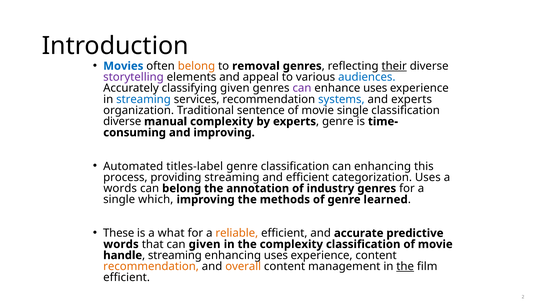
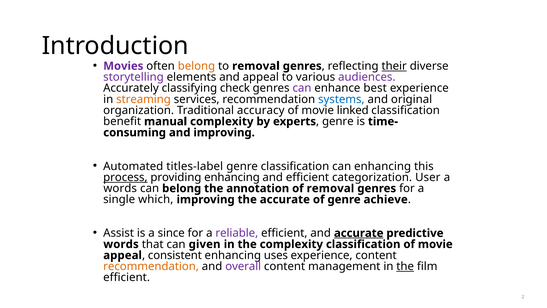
Movies colour: blue -> purple
audiences colour: blue -> purple
classifying given: given -> check
enhance uses: uses -> best
streaming at (143, 99) colour: blue -> orange
and experts: experts -> original
sentence: sentence -> accuracy
movie single: single -> linked
diverse at (122, 121): diverse -> benefit
process underline: none -> present
providing streaming: streaming -> enhancing
categorization Uses: Uses -> User
of industry: industry -> removal
the methods: methods -> accurate
learned: learned -> achieve
These: These -> Assist
what: what -> since
reliable colour: orange -> purple
accurate at (359, 233) underline: none -> present
handle at (123, 255): handle -> appeal
streaming at (175, 255): streaming -> consistent
overall colour: orange -> purple
